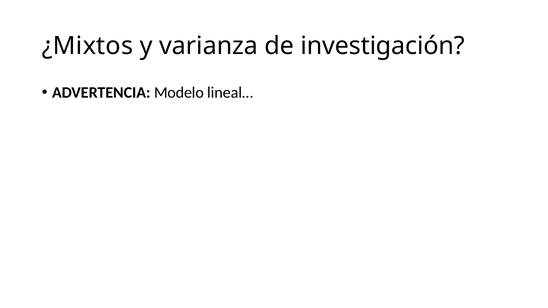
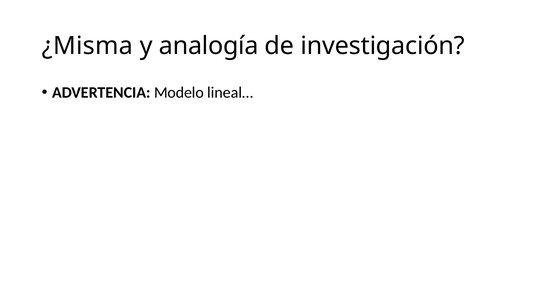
¿Mixtos: ¿Mixtos -> ¿Misma
varianza: varianza -> analogía
